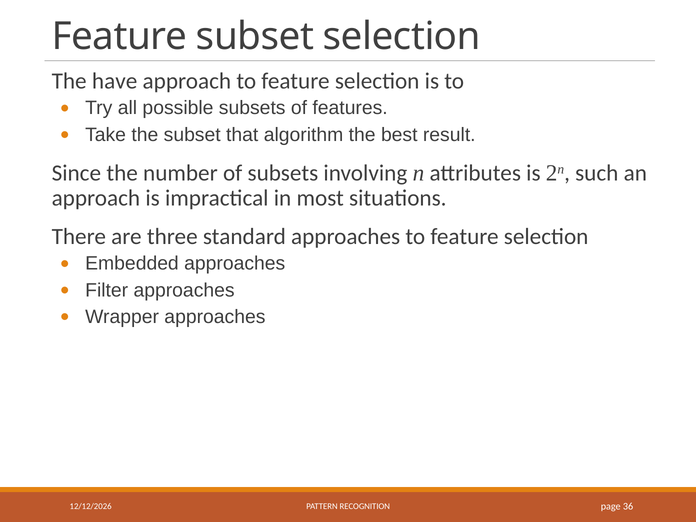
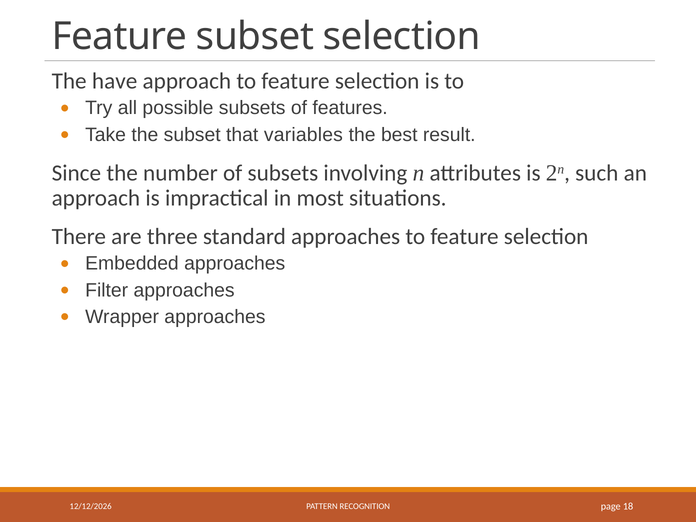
algorithm: algorithm -> variables
36: 36 -> 18
